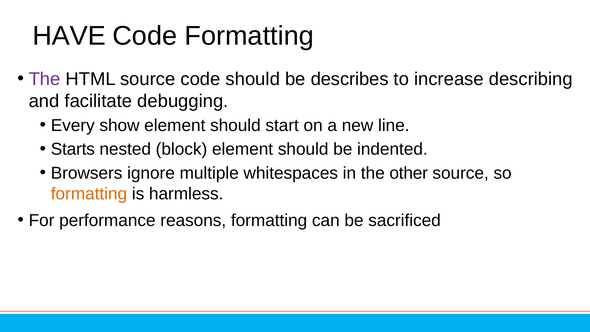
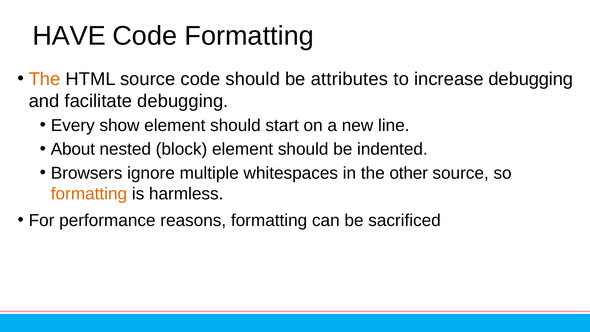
The at (45, 79) colour: purple -> orange
describes: describes -> attributes
increase describing: describing -> debugging
Starts: Starts -> About
